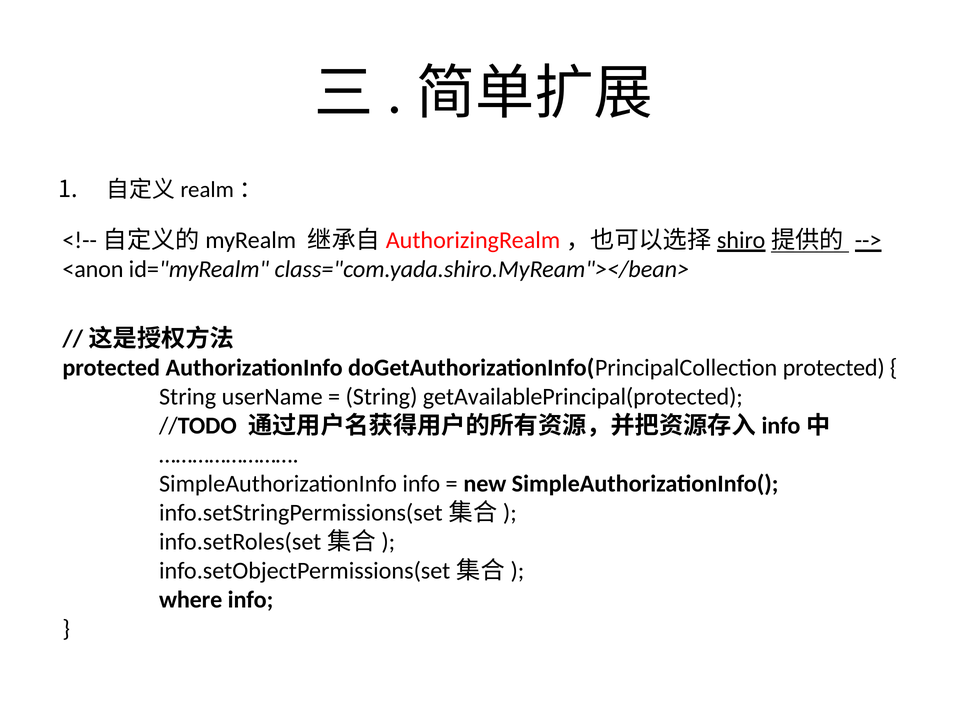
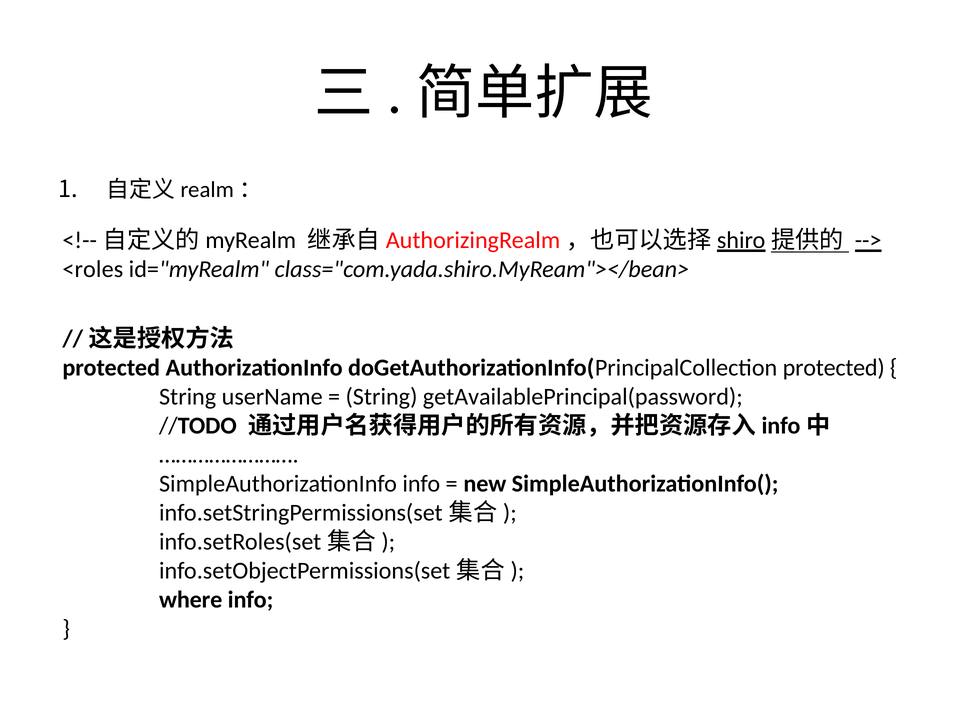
<anon: <anon -> <roles
getAvailablePrincipal(protected: getAvailablePrincipal(protected -> getAvailablePrincipal(password
